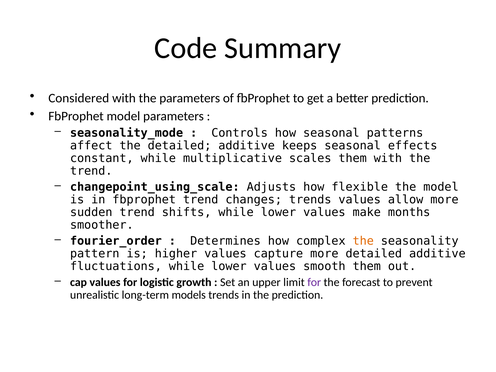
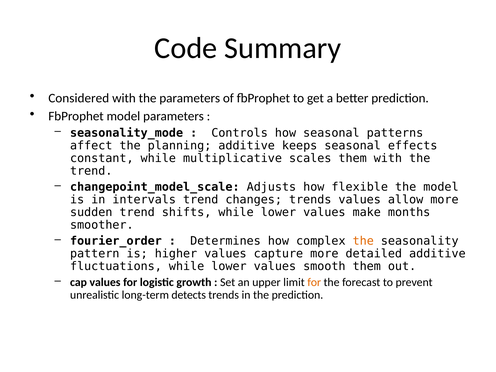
the detailed: detailed -> planning
changepoint_using_scale: changepoint_using_scale -> changepoint_model_scale
in fbprophet: fbprophet -> intervals
for at (314, 282) colour: purple -> orange
models: models -> detects
